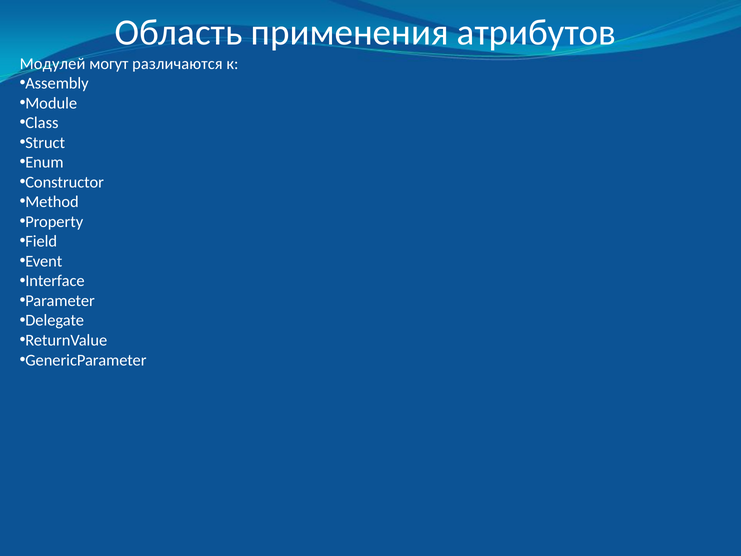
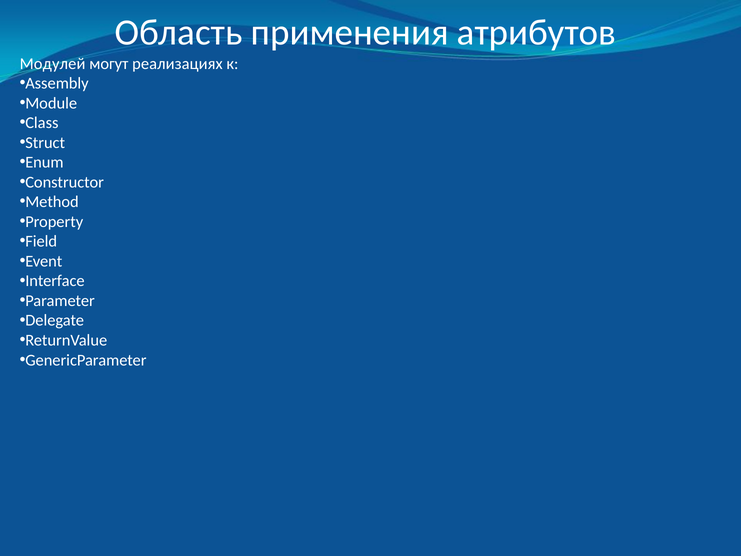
различаются: различаются -> реализациях
